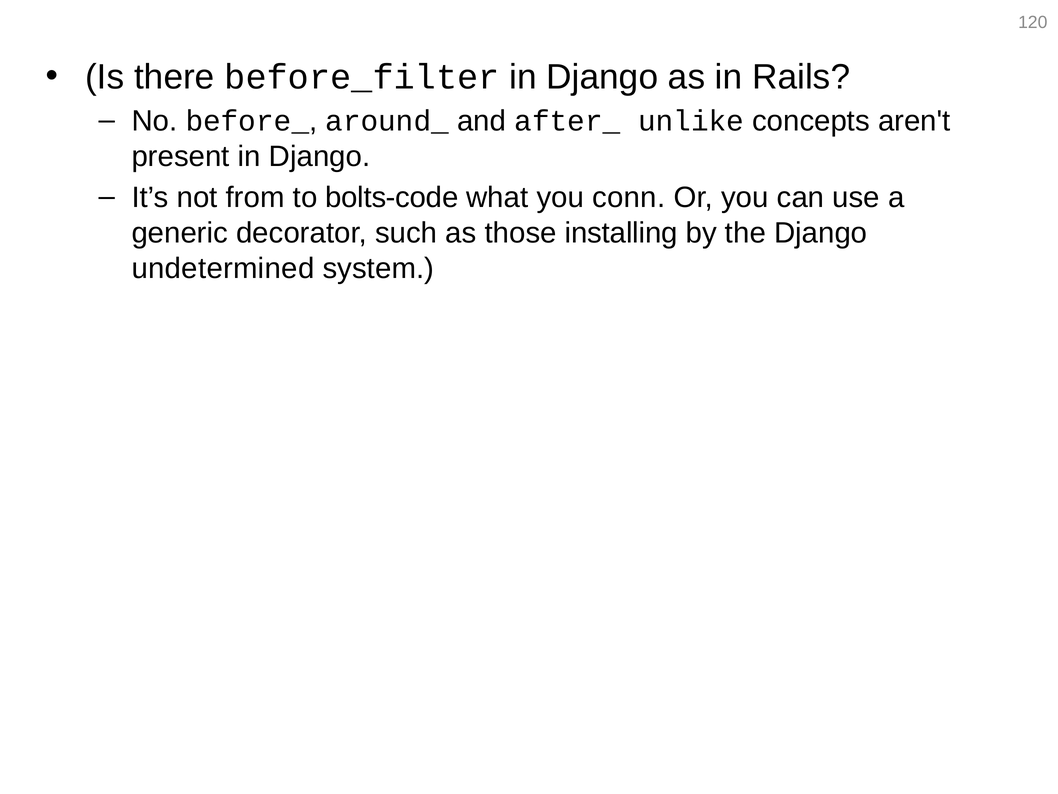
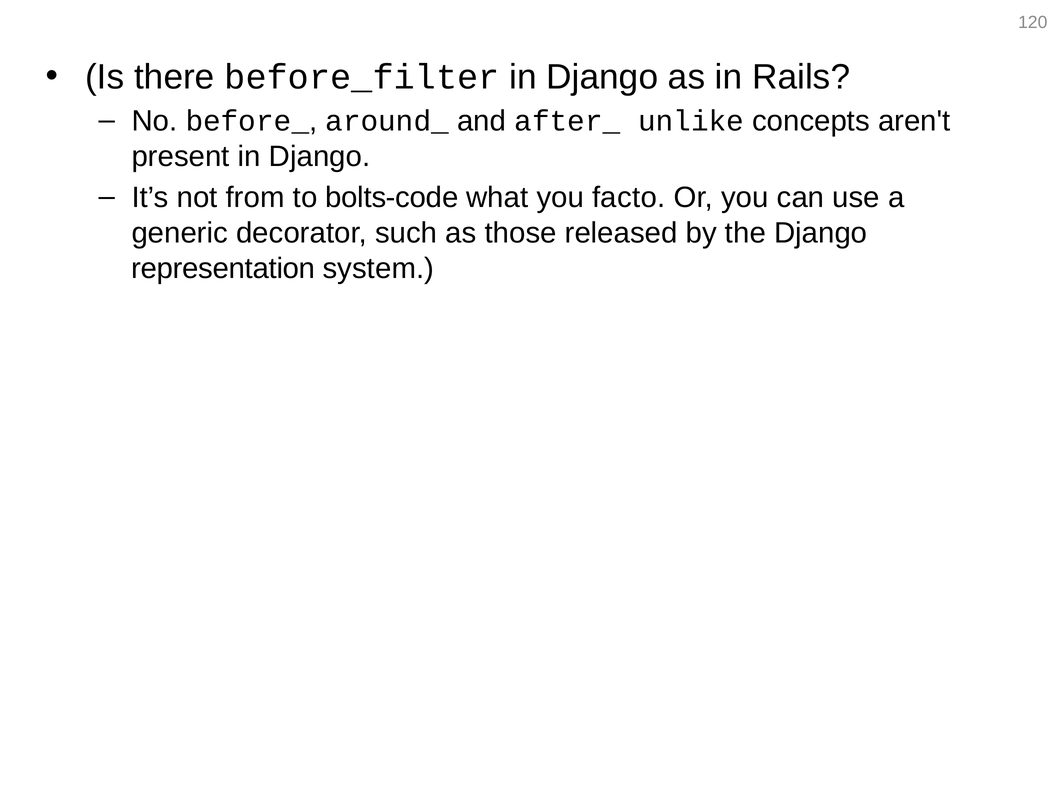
conn: conn -> facto
installing: installing -> released
undetermined: undetermined -> representation
